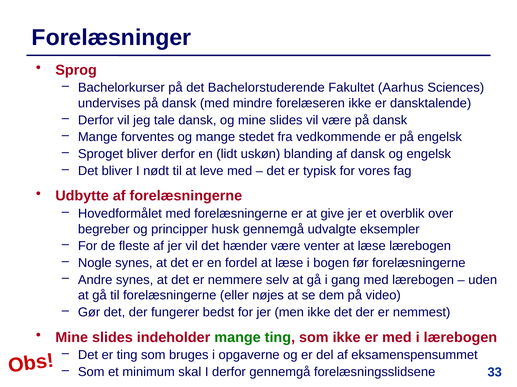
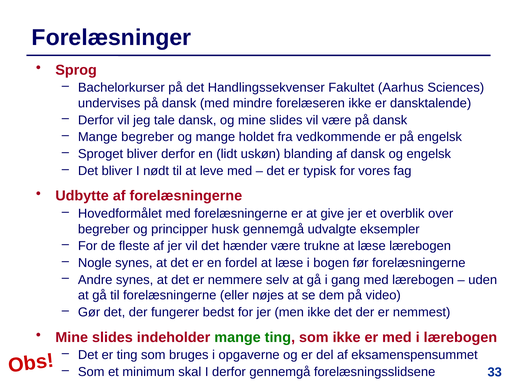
Bachelorstuderende: Bachelorstuderende -> Handlingssekvenser
Mange forventes: forventes -> begreber
stedet: stedet -> holdet
venter: venter -> trukne
